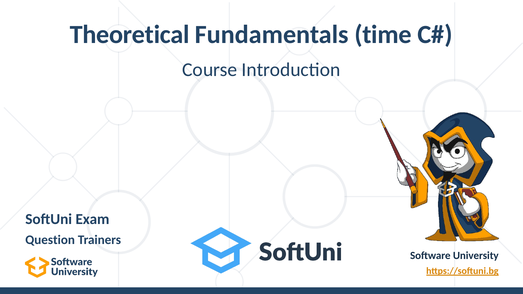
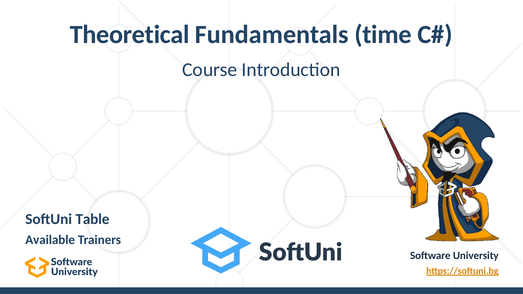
Exam: Exam -> Table
Question: Question -> Available
